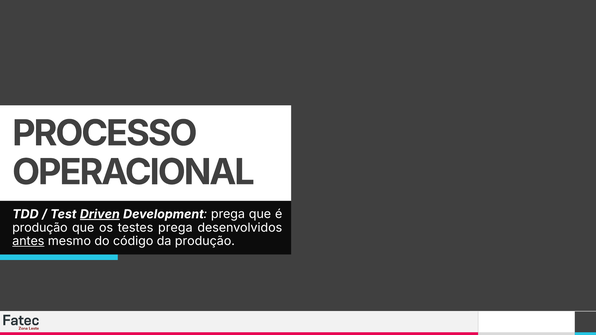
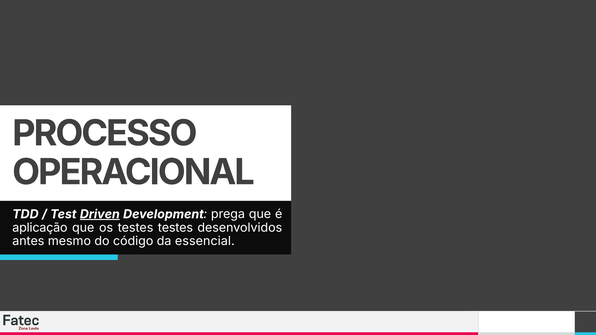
produção at (40, 228): produção -> aplicação
testes prega: prega -> testes
antes underline: present -> none
da produção: produção -> essencial
